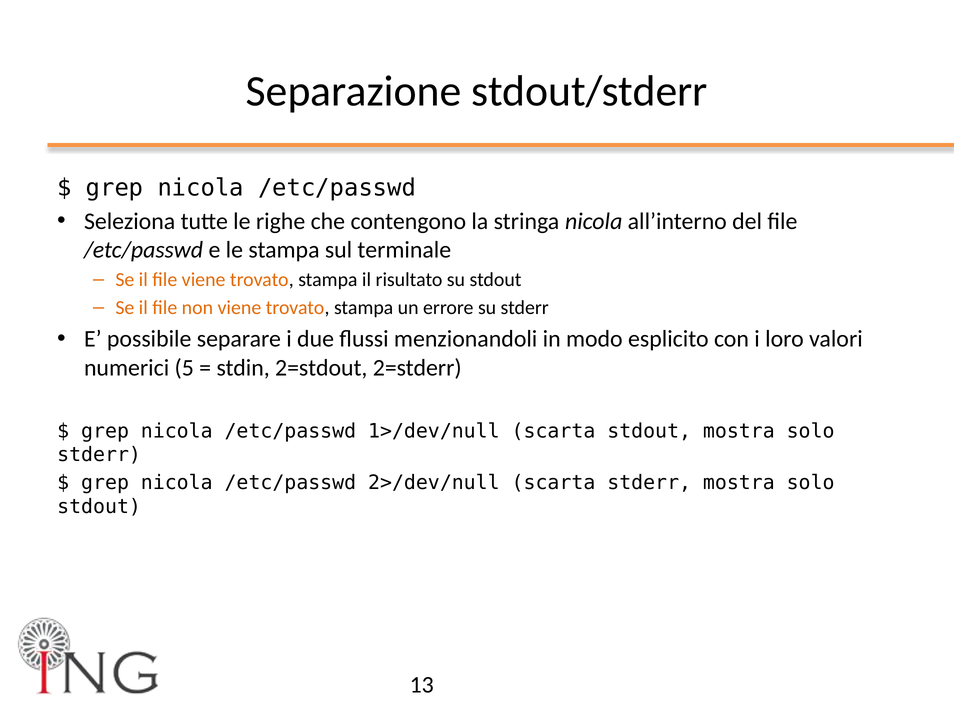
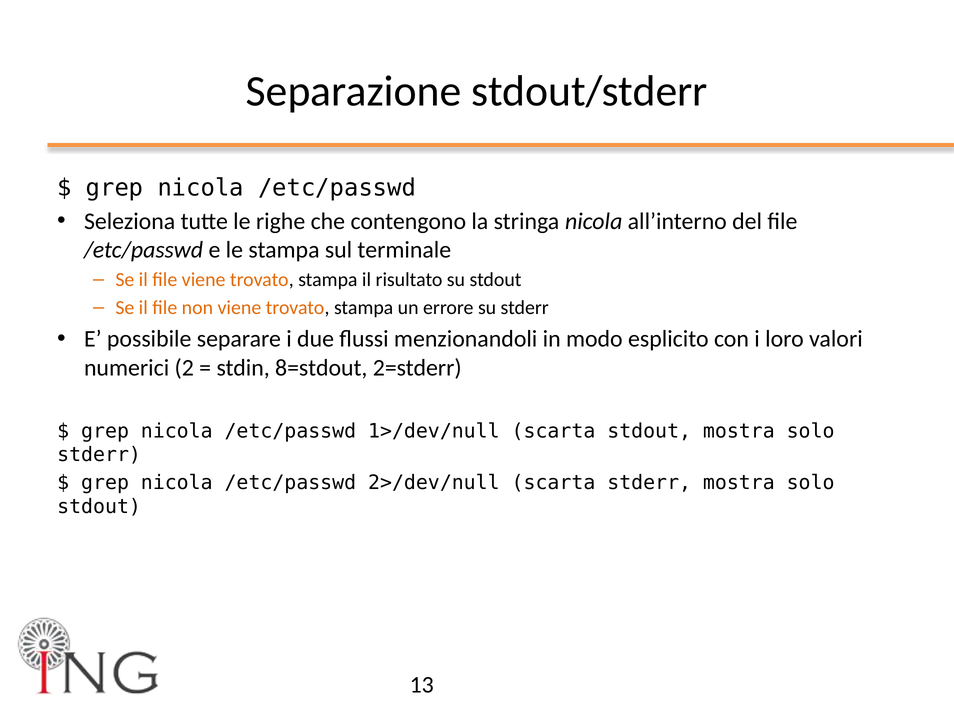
5: 5 -> 2
2=stdout: 2=stdout -> 8=stdout
